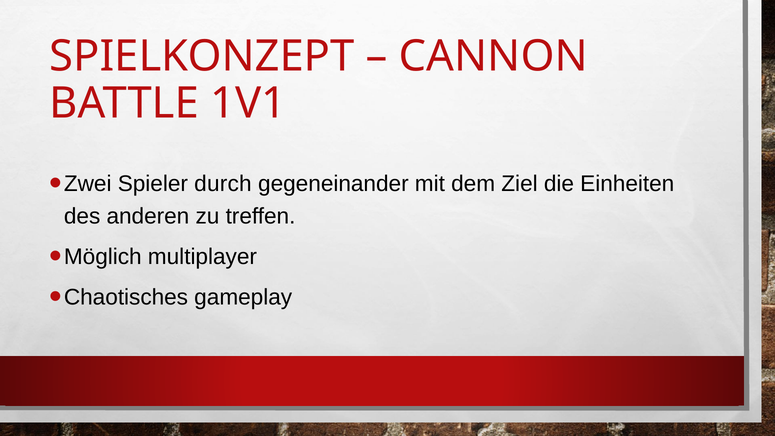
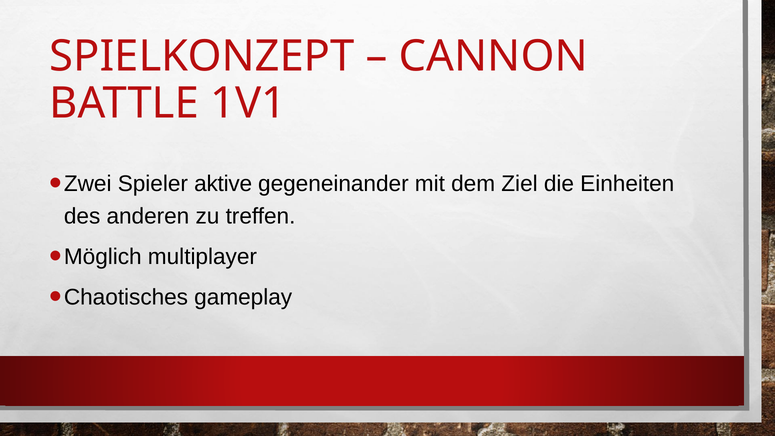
durch: durch -> aktive
